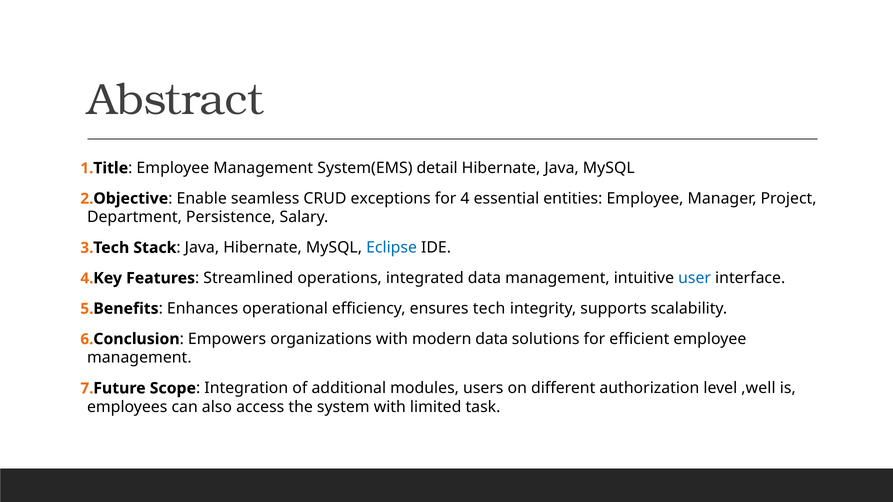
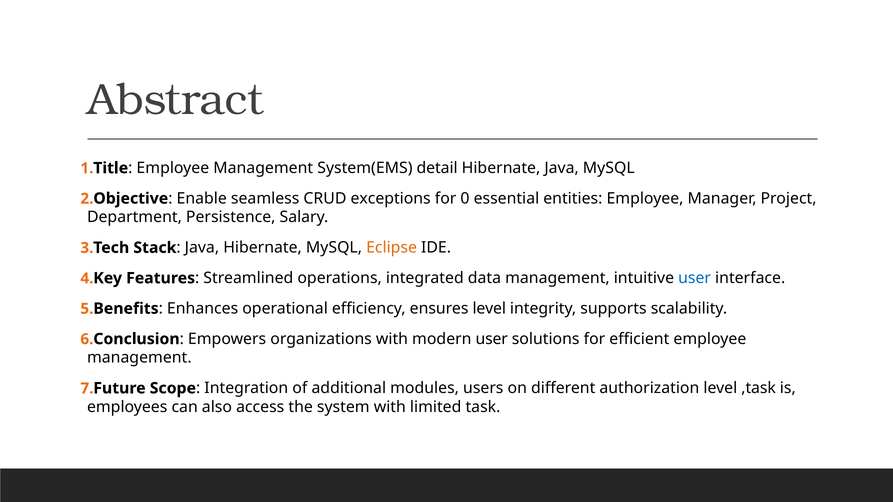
4: 4 -> 0
Eclipse colour: blue -> orange
ensures tech: tech -> level
modern data: data -> user
,well: ,well -> ,task
